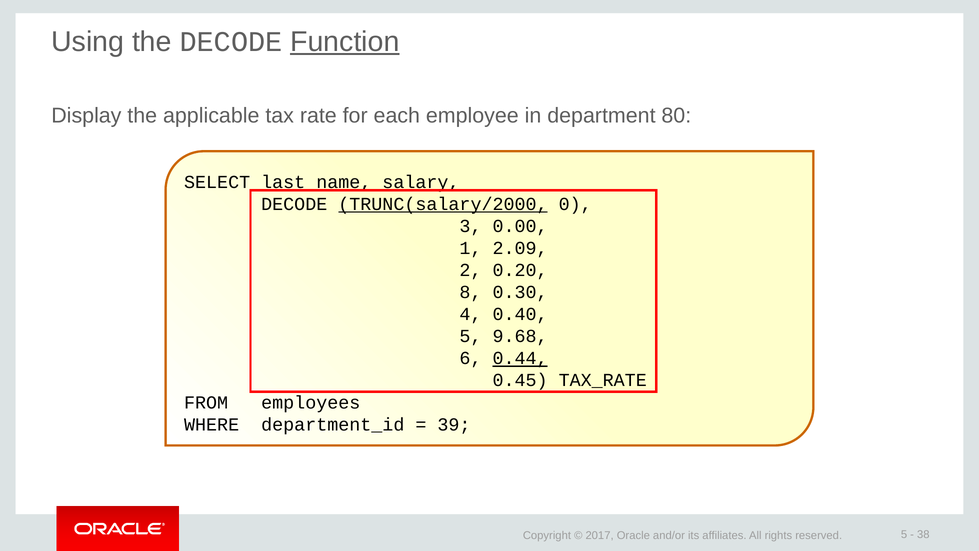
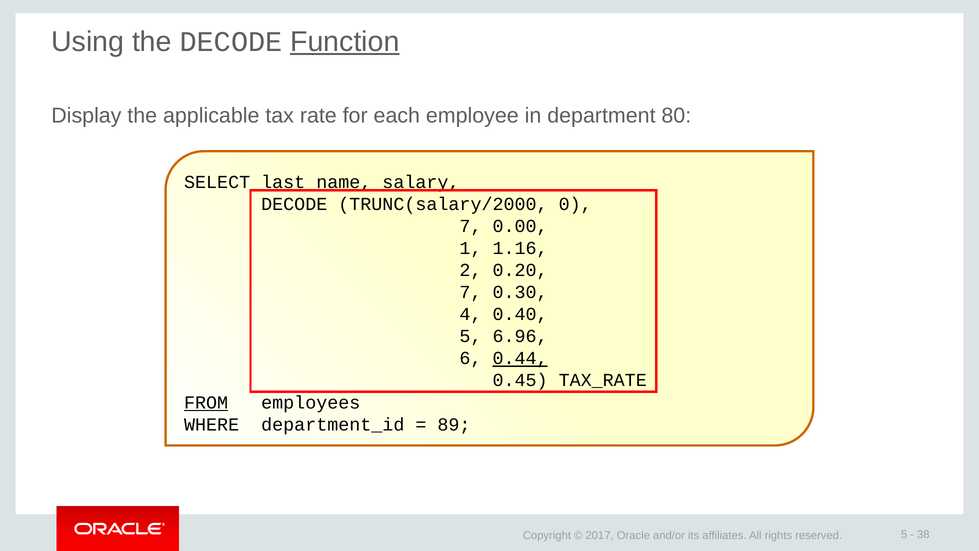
TRUNC(salary/2000 underline: present -> none
3 at (471, 226): 3 -> 7
2.09: 2.09 -> 1.16
8 at (471, 292): 8 -> 7
9.68: 9.68 -> 6.96
FROM underline: none -> present
39: 39 -> 89
